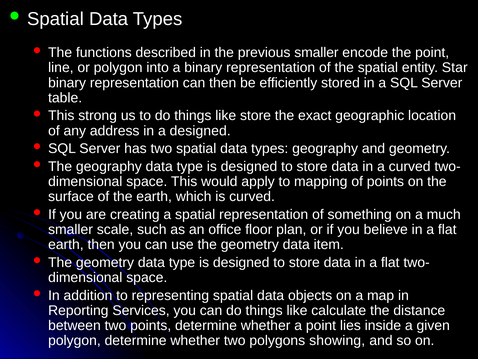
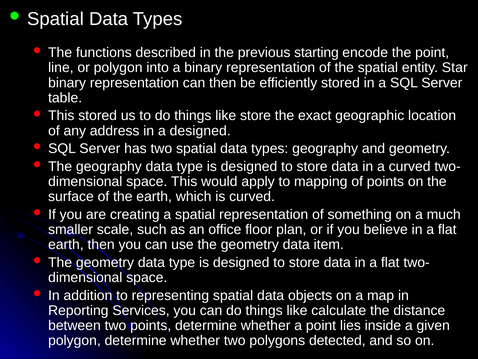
previous smaller: smaller -> starting
This strong: strong -> stored
showing: showing -> detected
